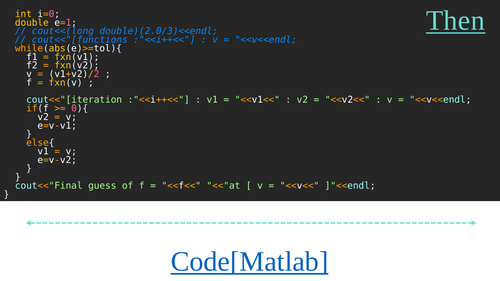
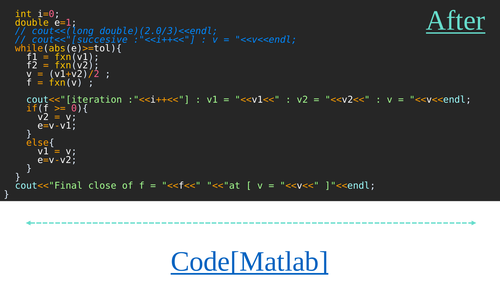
Then: Then -> After
cout<<"[functions: cout<<"[functions -> cout<<"[succesive
guess: guess -> close
